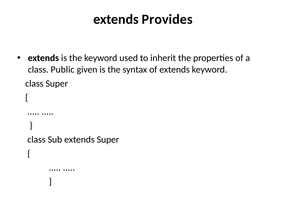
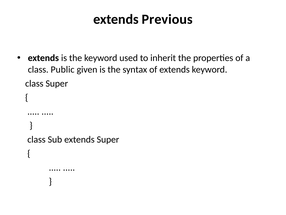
Provides: Provides -> Previous
